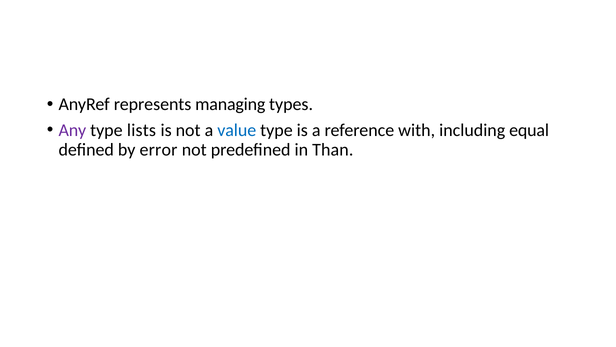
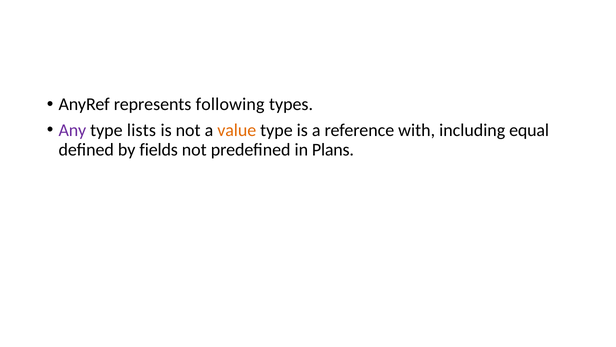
managing: managing -> following
value colour: blue -> orange
error: error -> fields
Than: Than -> Plans
